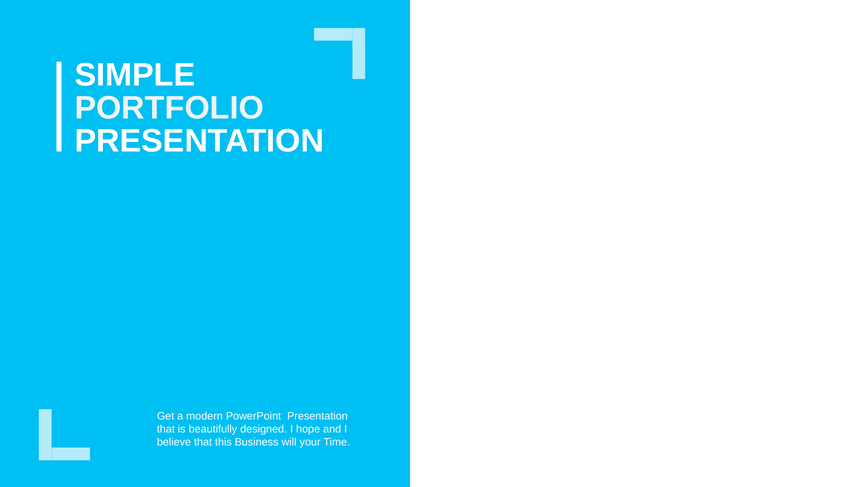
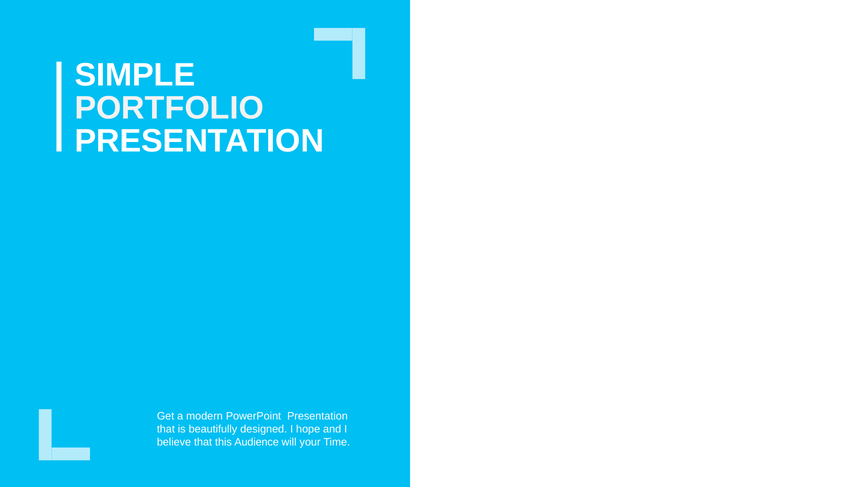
Business: Business -> Audience
